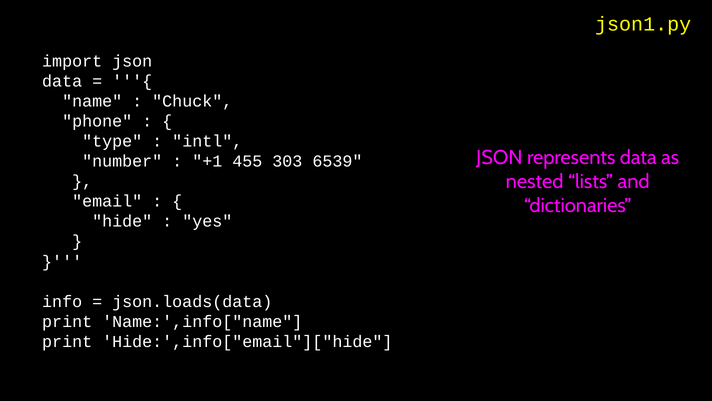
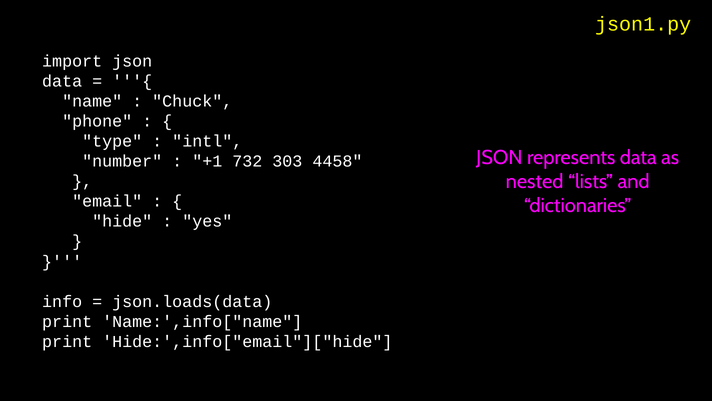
455: 455 -> 732
6539: 6539 -> 4458
